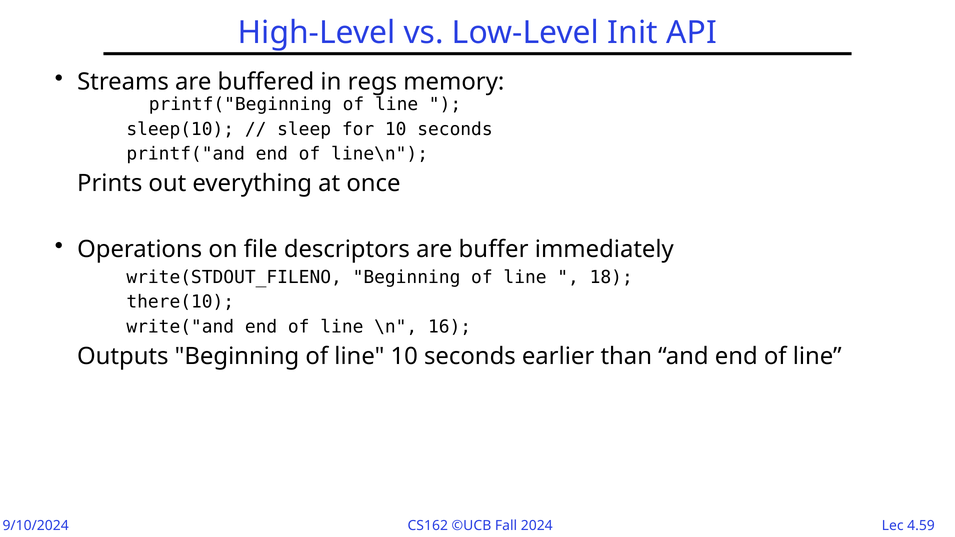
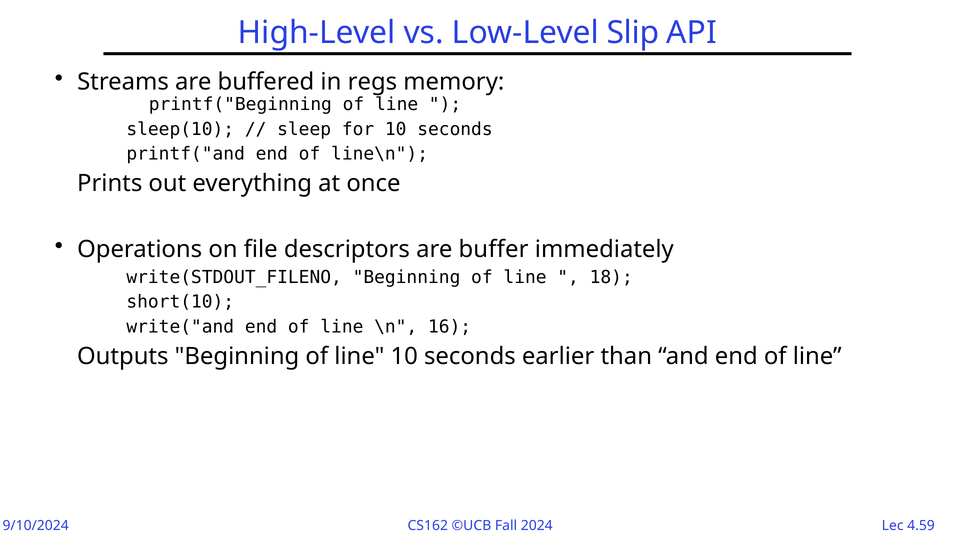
Init: Init -> Slip
there(10: there(10 -> short(10
